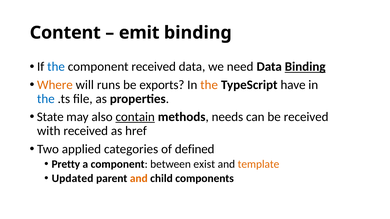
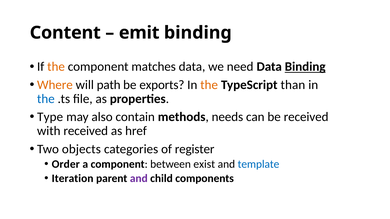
the at (56, 67) colour: blue -> orange
component received: received -> matches
runs: runs -> path
have: have -> than
State: State -> Type
contain underline: present -> none
applied: applied -> objects
defined: defined -> register
Pretty: Pretty -> Order
template colour: orange -> blue
Updated: Updated -> Iteration
and at (139, 179) colour: orange -> purple
